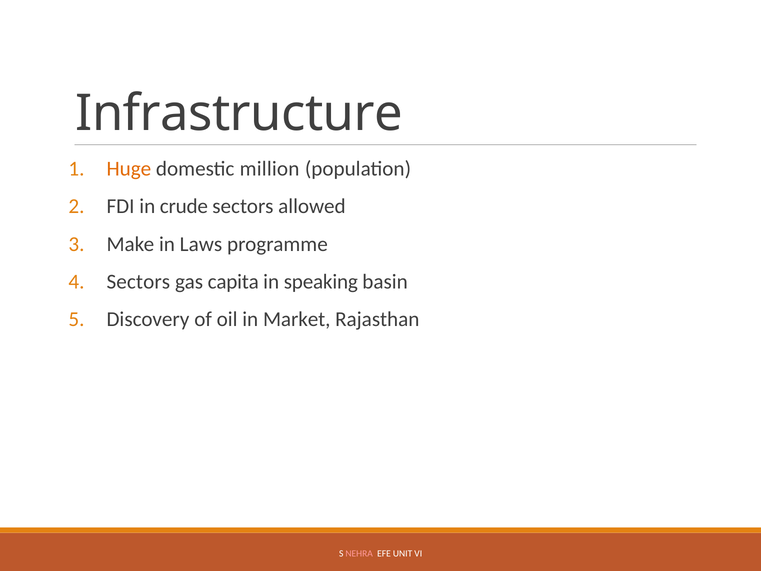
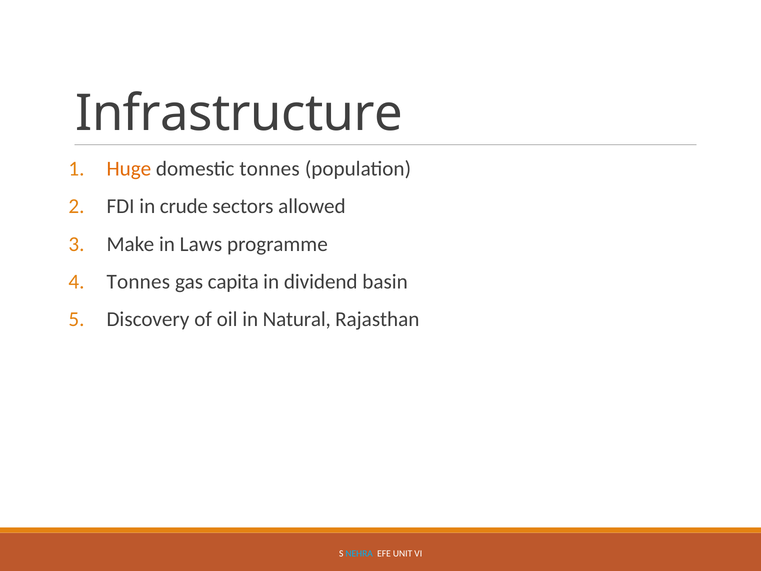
domestic million: million -> tonnes
4 Sectors: Sectors -> Tonnes
speaking: speaking -> dividend
Market: Market -> Natural
NEHRA colour: pink -> light blue
